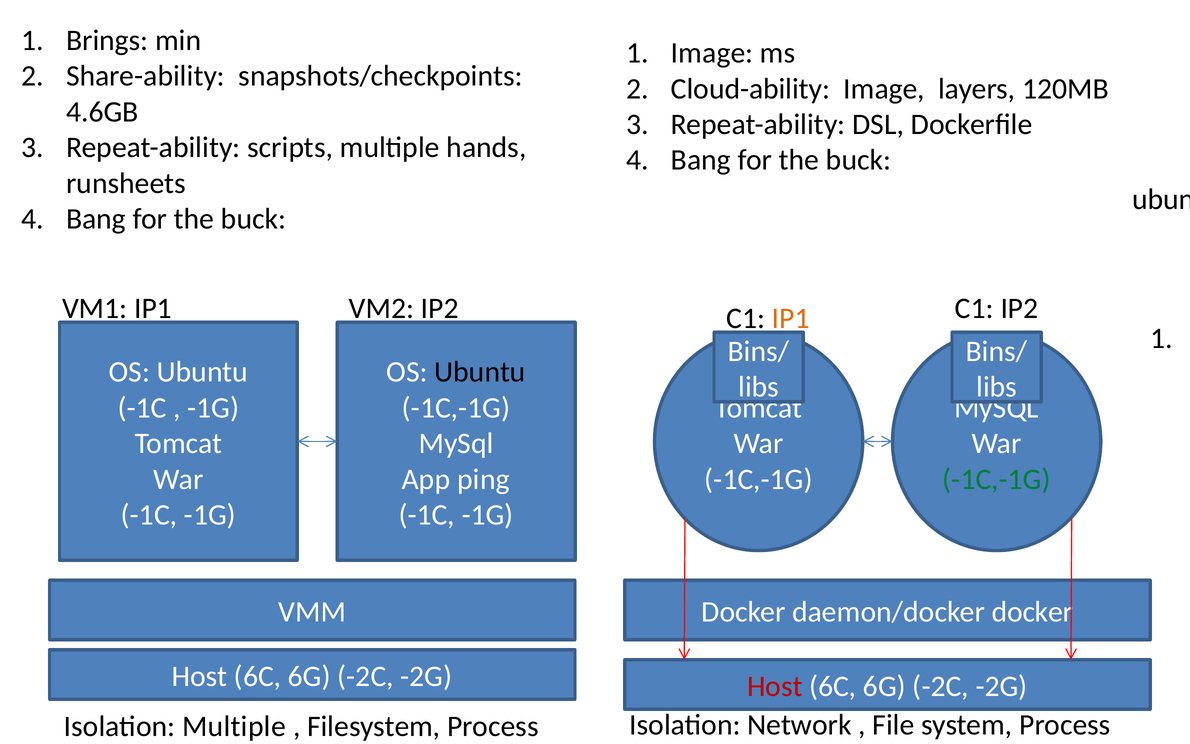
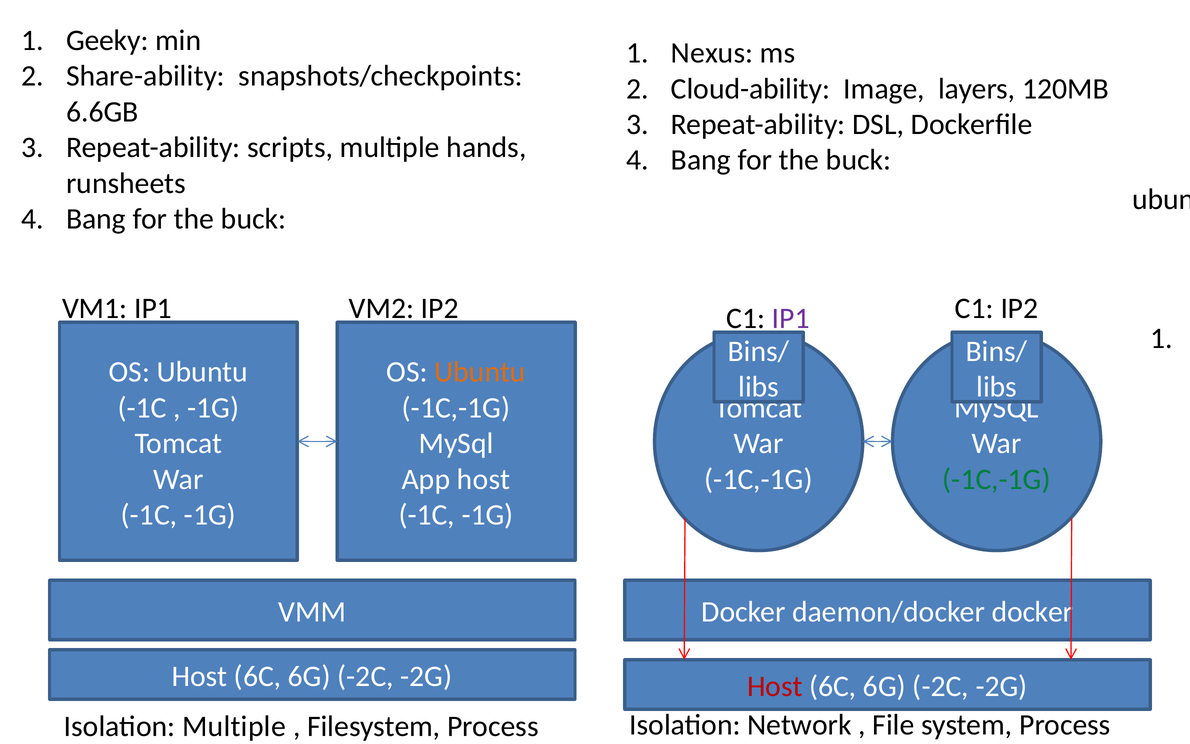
Brings at (107, 40): Brings -> Geeky
Image at (712, 53): Image -> Nexus
4.6GB: 4.6GB -> 6.6GB
IP1 at (791, 318) colour: orange -> purple
Ubuntu at (480, 372) colour: black -> orange
App ping: ping -> host
